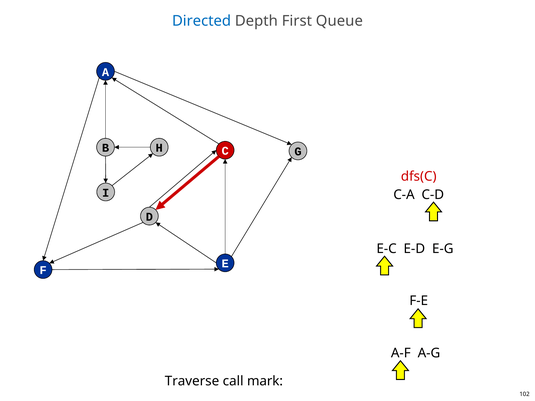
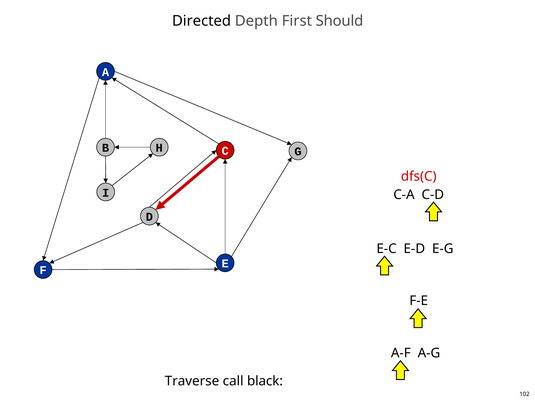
Directed colour: blue -> black
Queue: Queue -> Should
mark: mark -> black
